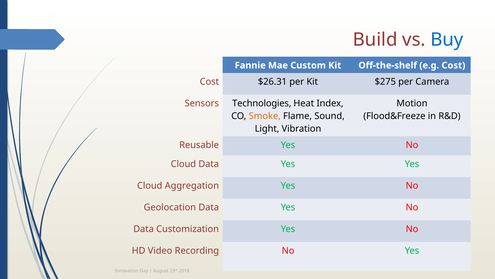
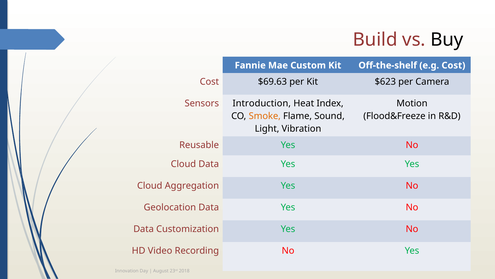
Buy colour: blue -> black
$26.31: $26.31 -> $69.63
$275: $275 -> $623
Technologies: Technologies -> Introduction
